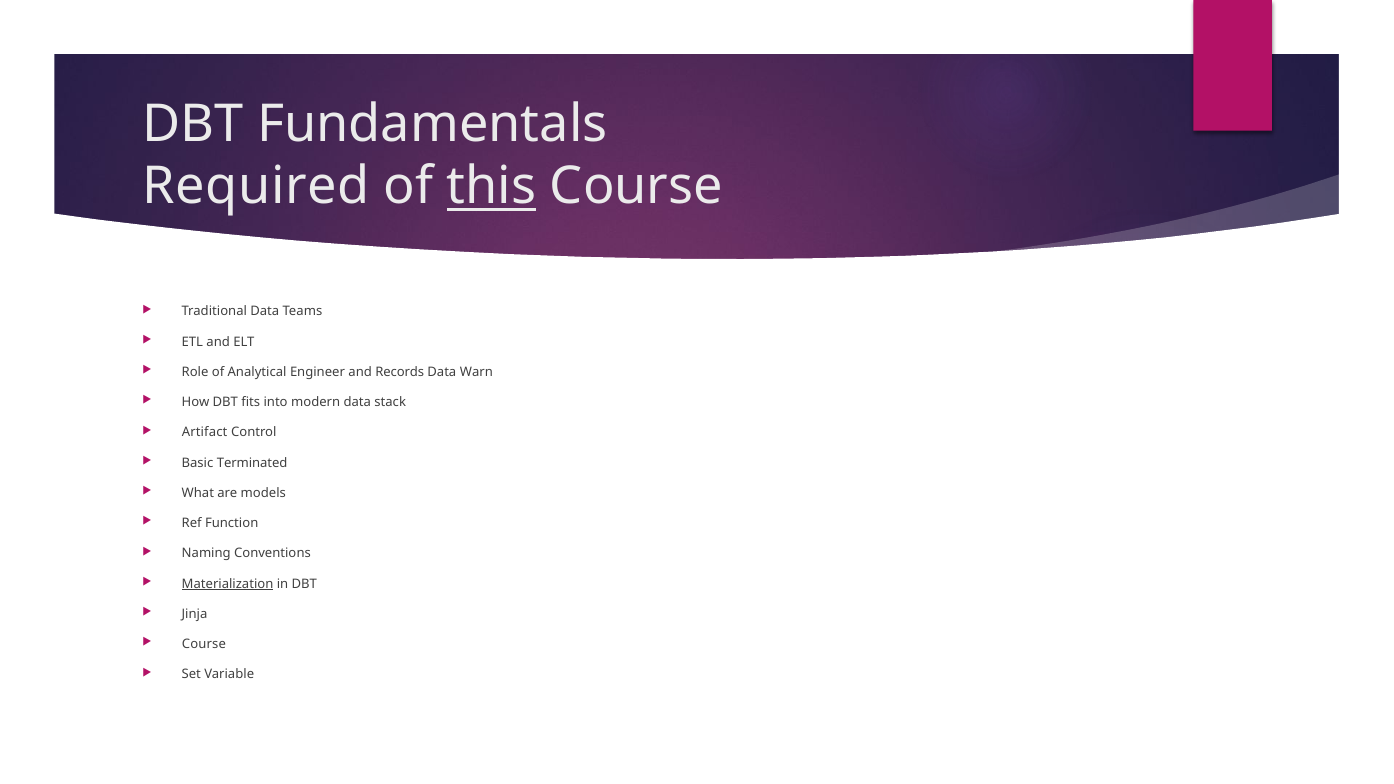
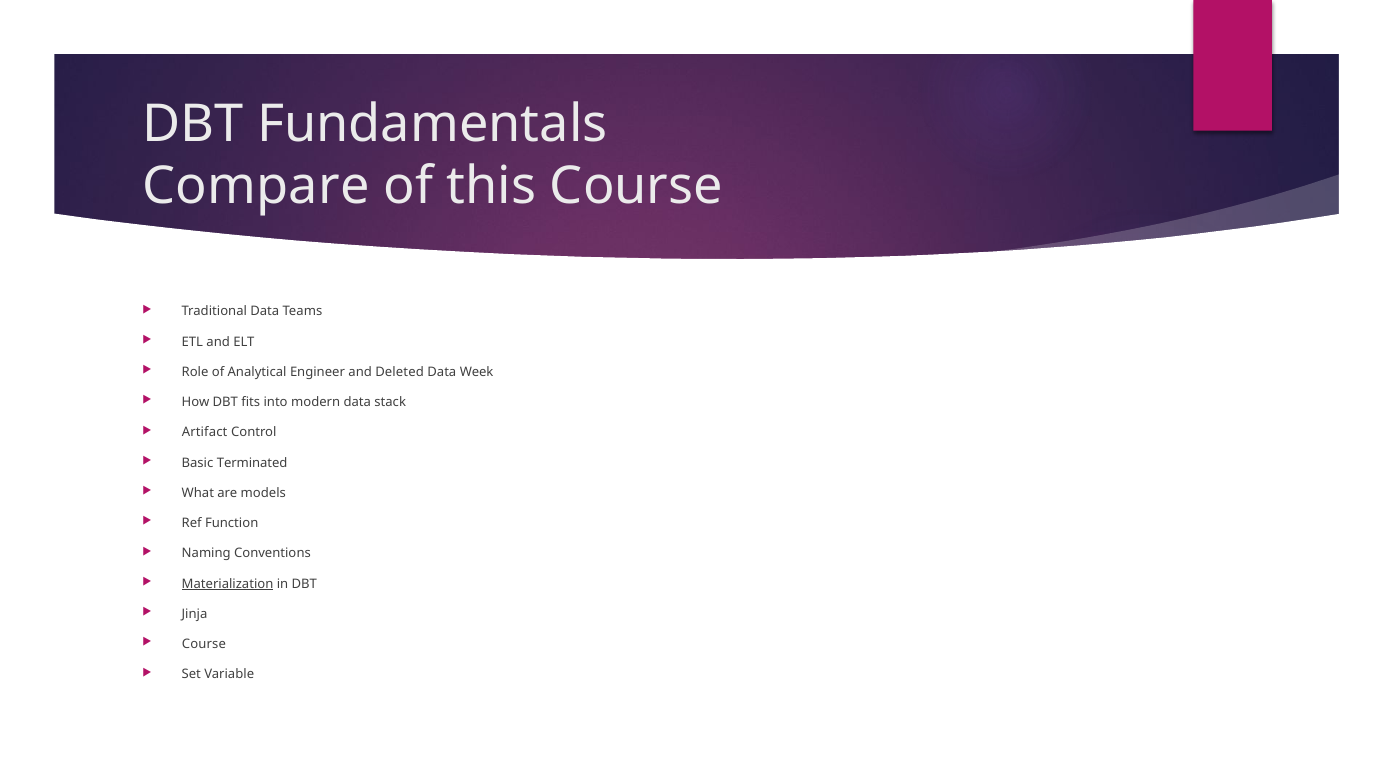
Required: Required -> Compare
this underline: present -> none
Records: Records -> Deleted
Warn: Warn -> Week
